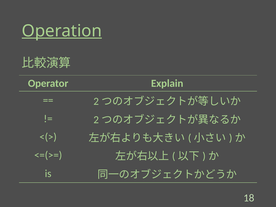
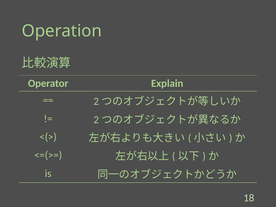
Operation underline: present -> none
